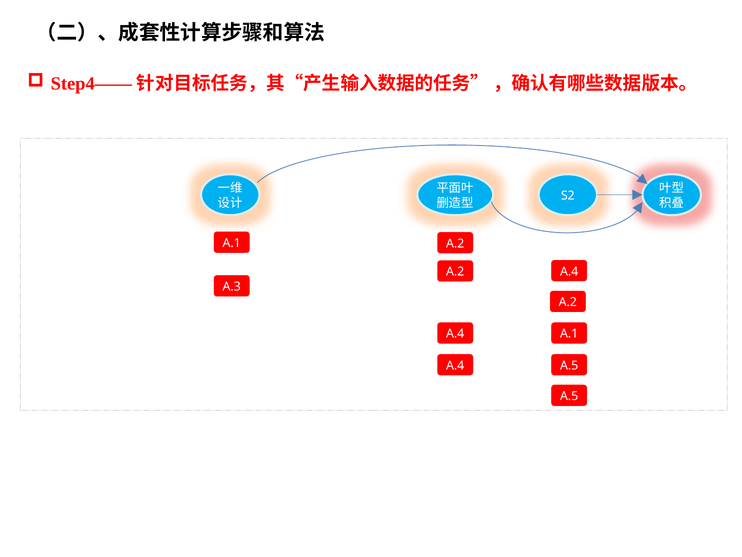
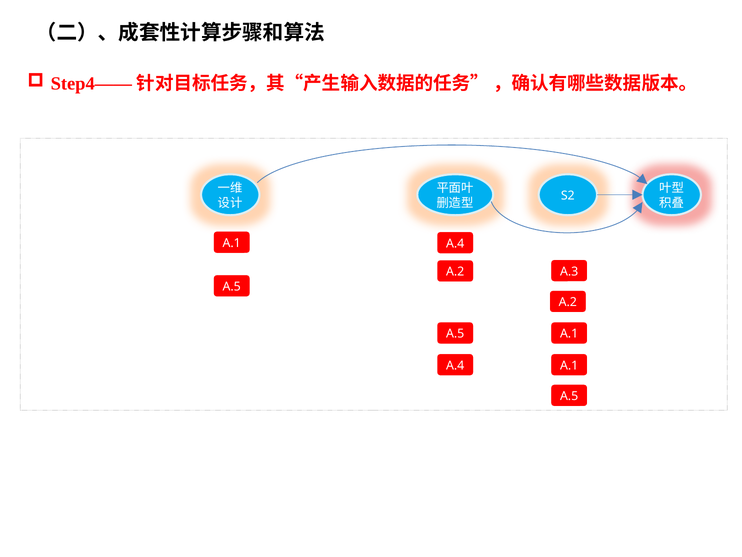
A.2 at (455, 243): A.2 -> A.4
A.4 at (569, 271): A.4 -> A.3
A.3 at (232, 286): A.3 -> A.5
A.4 at (455, 334): A.4 -> A.5
A.4 A.5: A.5 -> A.1
